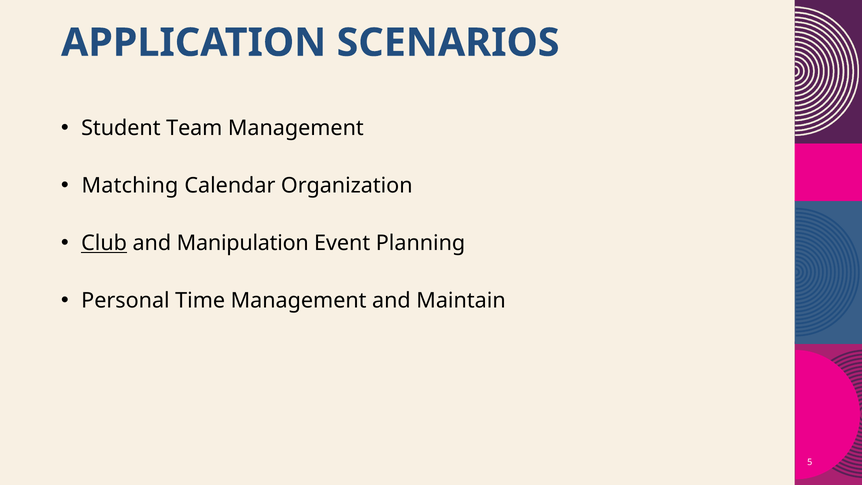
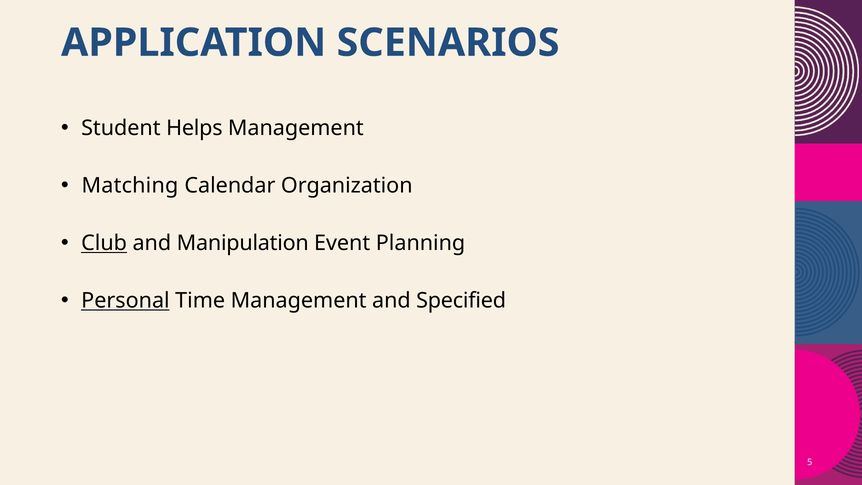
Team: Team -> Helps
Personal underline: none -> present
Maintain: Maintain -> Specified
